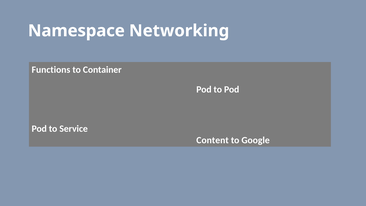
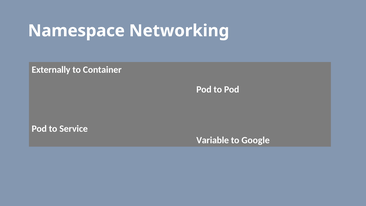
Functions: Functions -> Externally
Content: Content -> Variable
